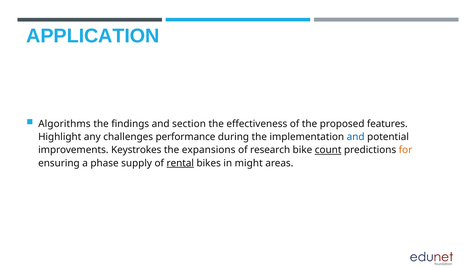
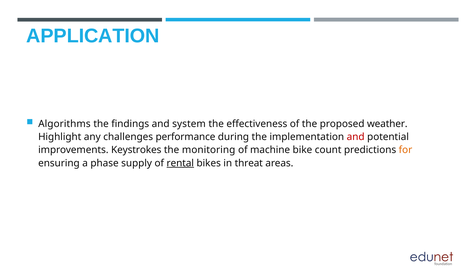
section: section -> system
features: features -> weather
and at (356, 137) colour: blue -> red
expansions: expansions -> monitoring
research: research -> machine
count underline: present -> none
might: might -> threat
